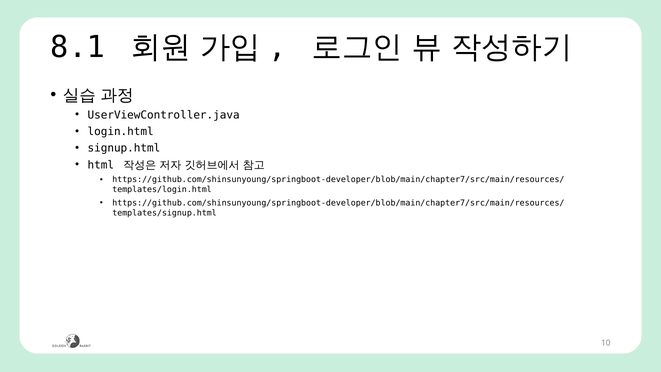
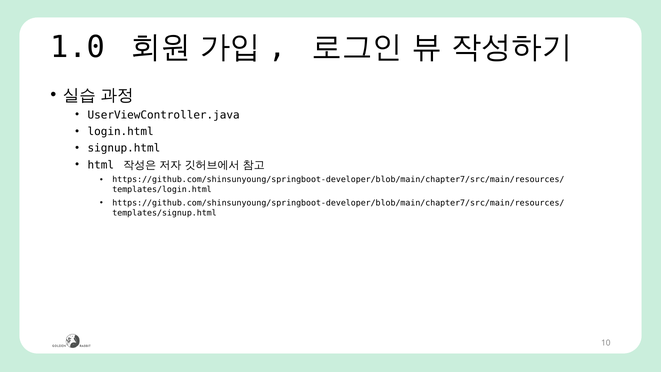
8.1: 8.1 -> 1.0
